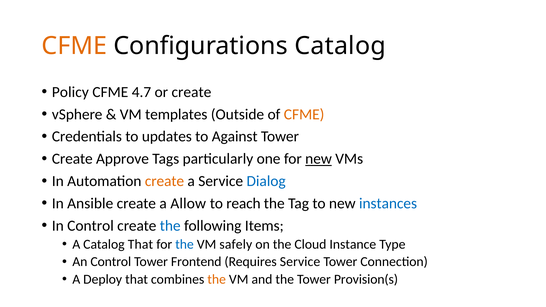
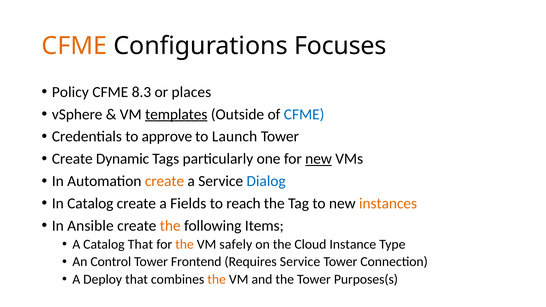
Configurations Catalog: Catalog -> Focuses
4.7: 4.7 -> 8.3
or create: create -> places
templates underline: none -> present
CFME at (304, 114) colour: orange -> blue
updates: updates -> approve
Against: Against -> Launch
Approve: Approve -> Dynamic
In Ansible: Ansible -> Catalog
Allow: Allow -> Fields
instances colour: blue -> orange
In Control: Control -> Ansible
the at (170, 226) colour: blue -> orange
the at (185, 244) colour: blue -> orange
Provision(s: Provision(s -> Purposes(s
